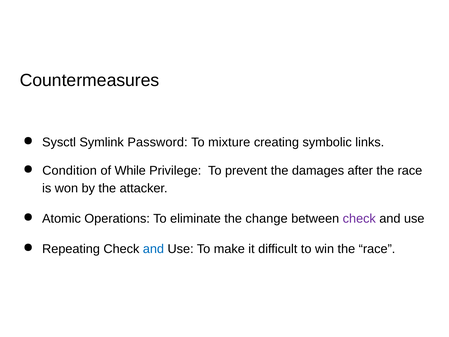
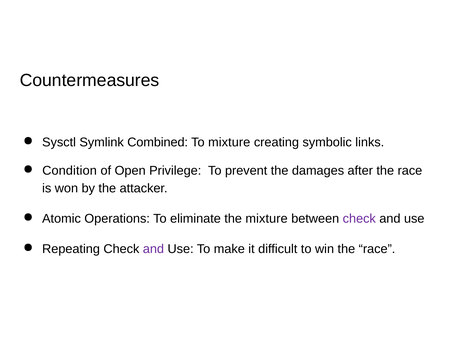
Password: Password -> Combined
While: While -> Open
the change: change -> mixture
and at (153, 249) colour: blue -> purple
